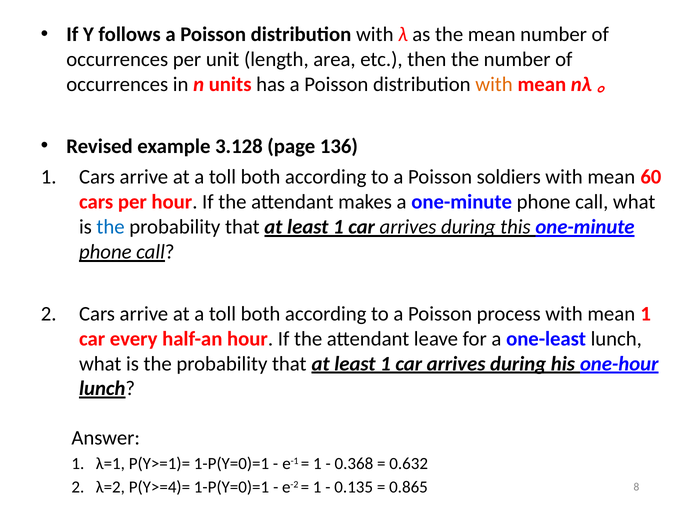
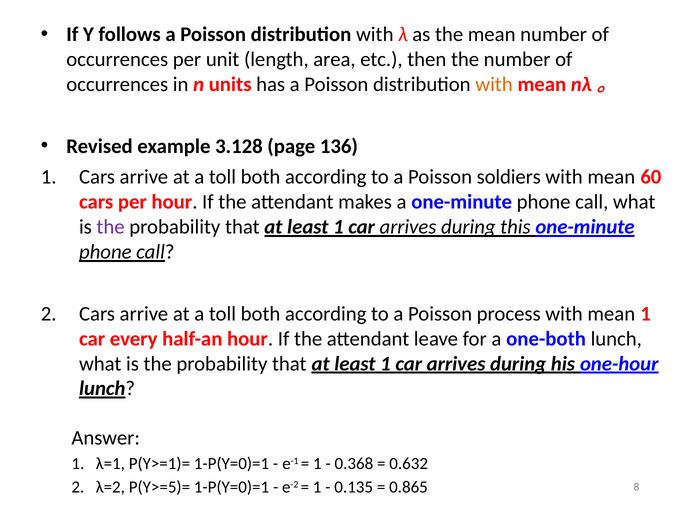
the at (111, 227) colour: blue -> purple
one-least: one-least -> one-both
P(Y>=4)=: P(Y>=4)= -> P(Y>=5)=
